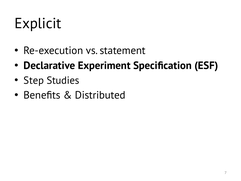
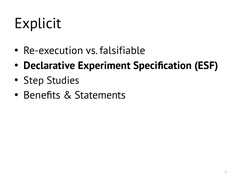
statement: statement -> falsifiable
Distributed: Distributed -> Statements
